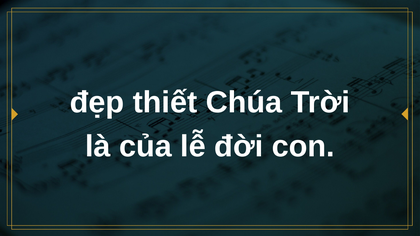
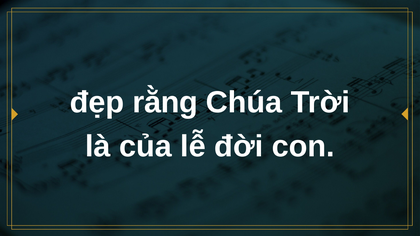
thiết: thiết -> rằng
